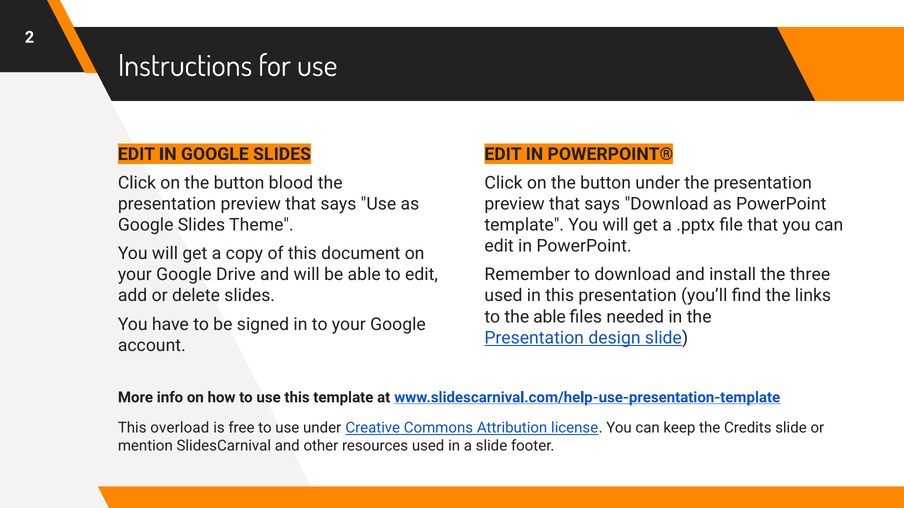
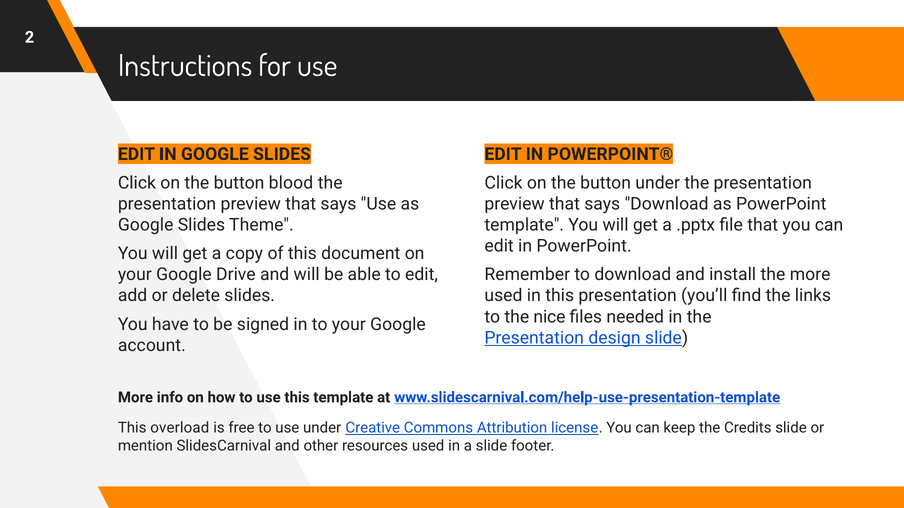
the three: three -> more
the able: able -> nice
